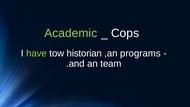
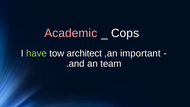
Academic colour: light green -> pink
historian: historian -> architect
programs: programs -> important
